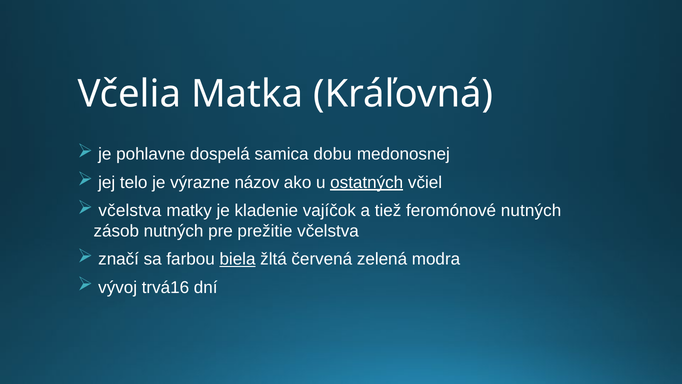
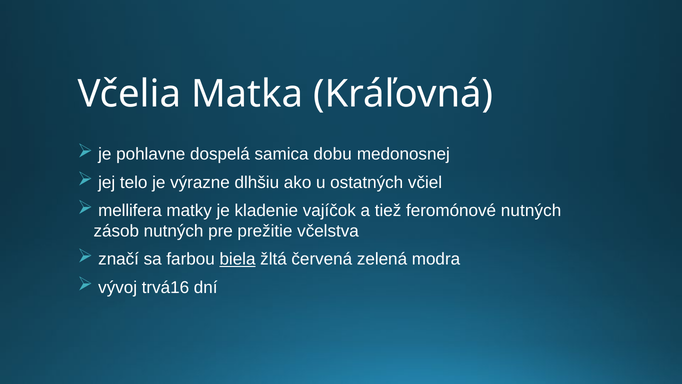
názov: názov -> dlhšiu
ostatných underline: present -> none
včelstva at (130, 210): včelstva -> mellifera
